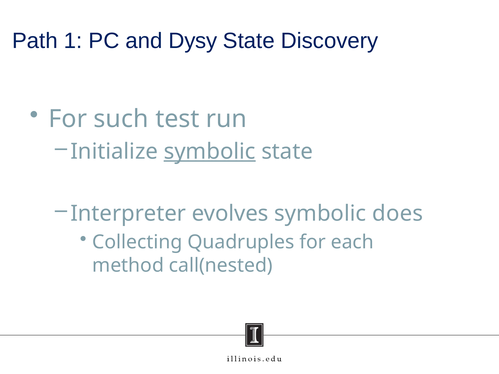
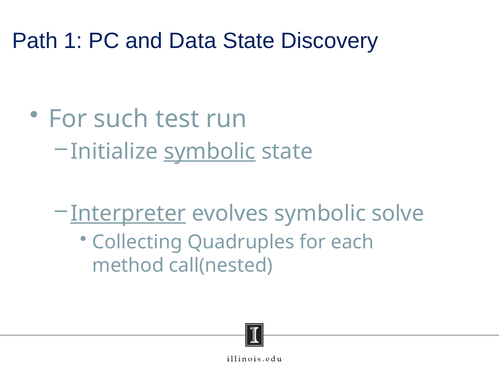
Dysy: Dysy -> Data
Interpreter underline: none -> present
does: does -> solve
